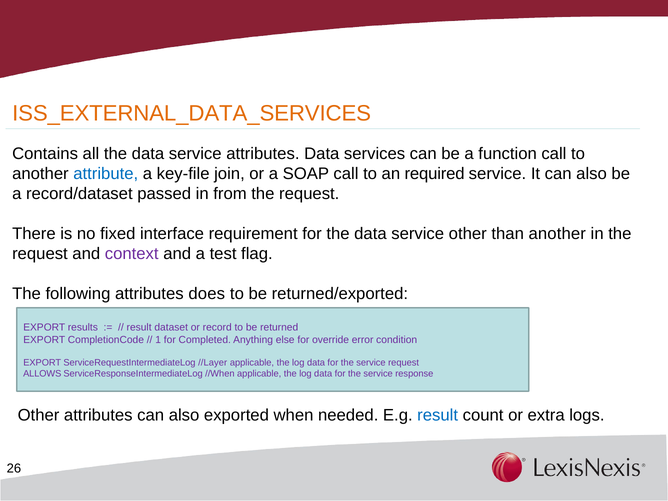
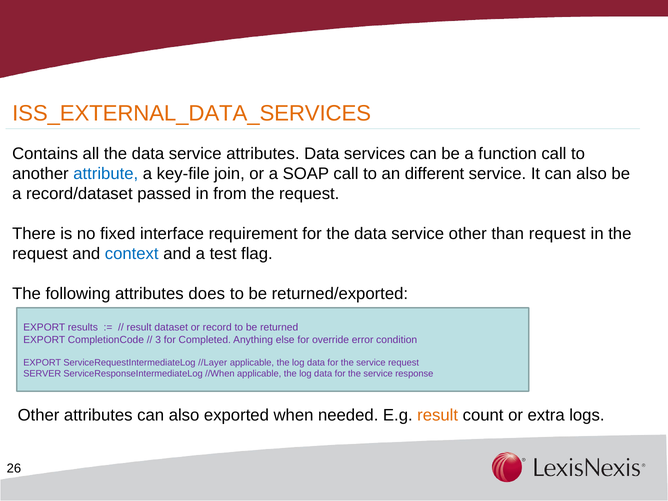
required: required -> different
than another: another -> request
context colour: purple -> blue
1: 1 -> 3
ALLOWS: ALLOWS -> SERVER
result at (438, 415) colour: blue -> orange
